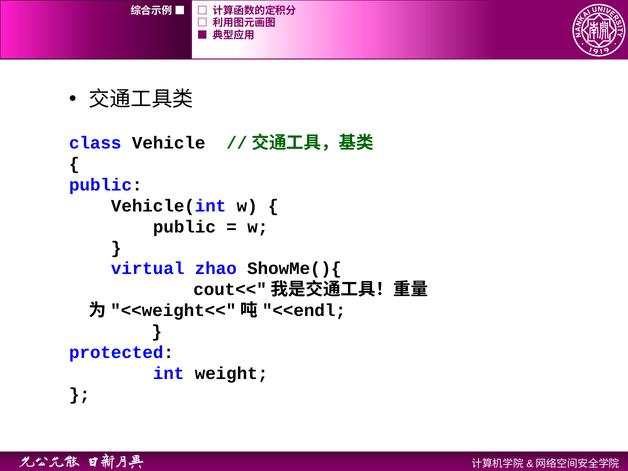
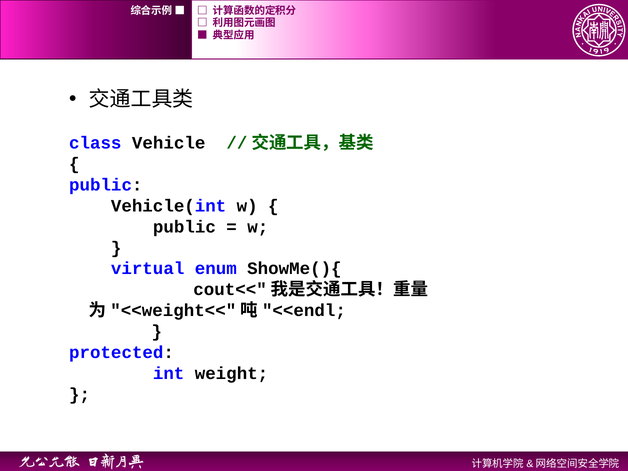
zhao: zhao -> enum
